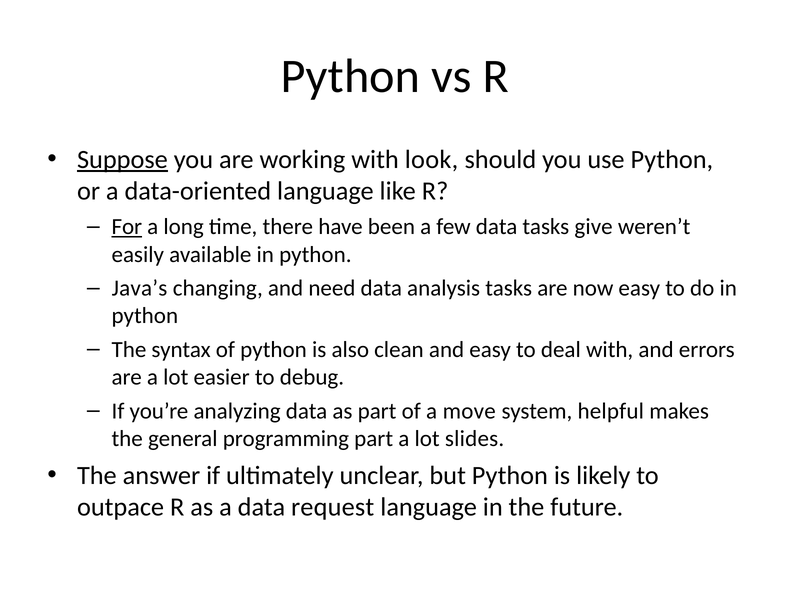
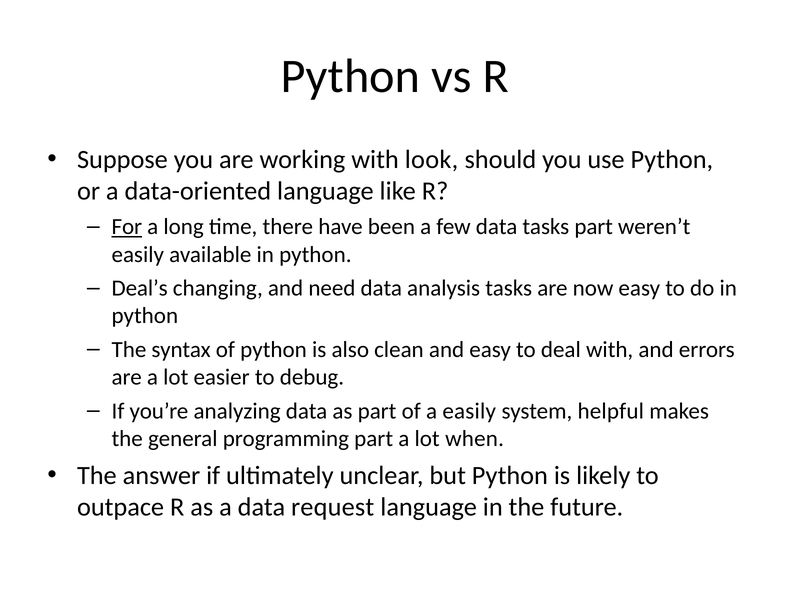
Suppose underline: present -> none
tasks give: give -> part
Java’s: Java’s -> Deal’s
a move: move -> easily
slides: slides -> when
